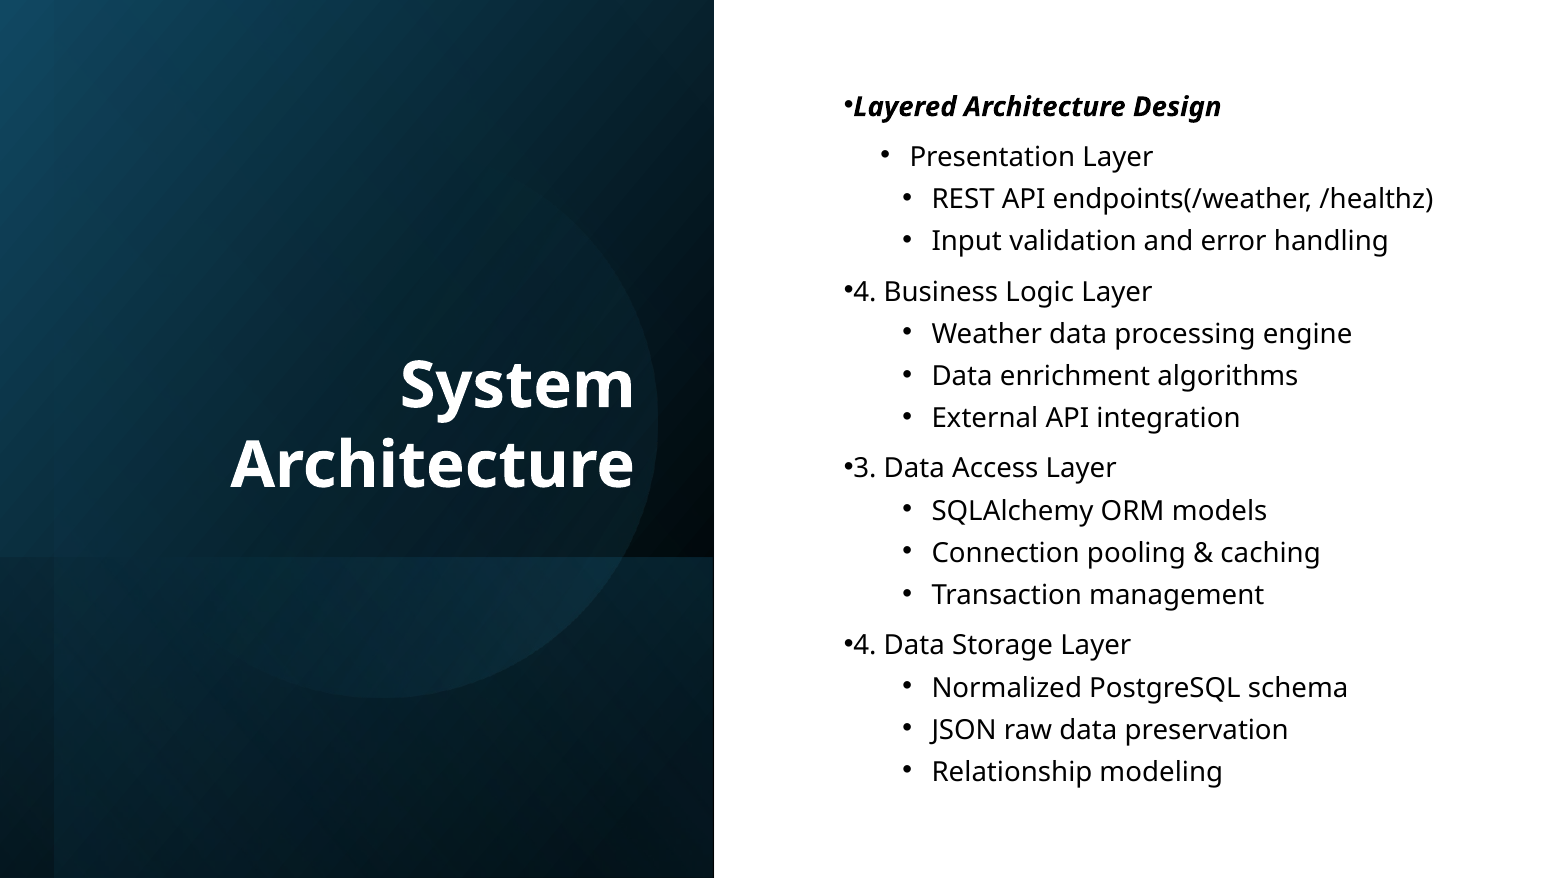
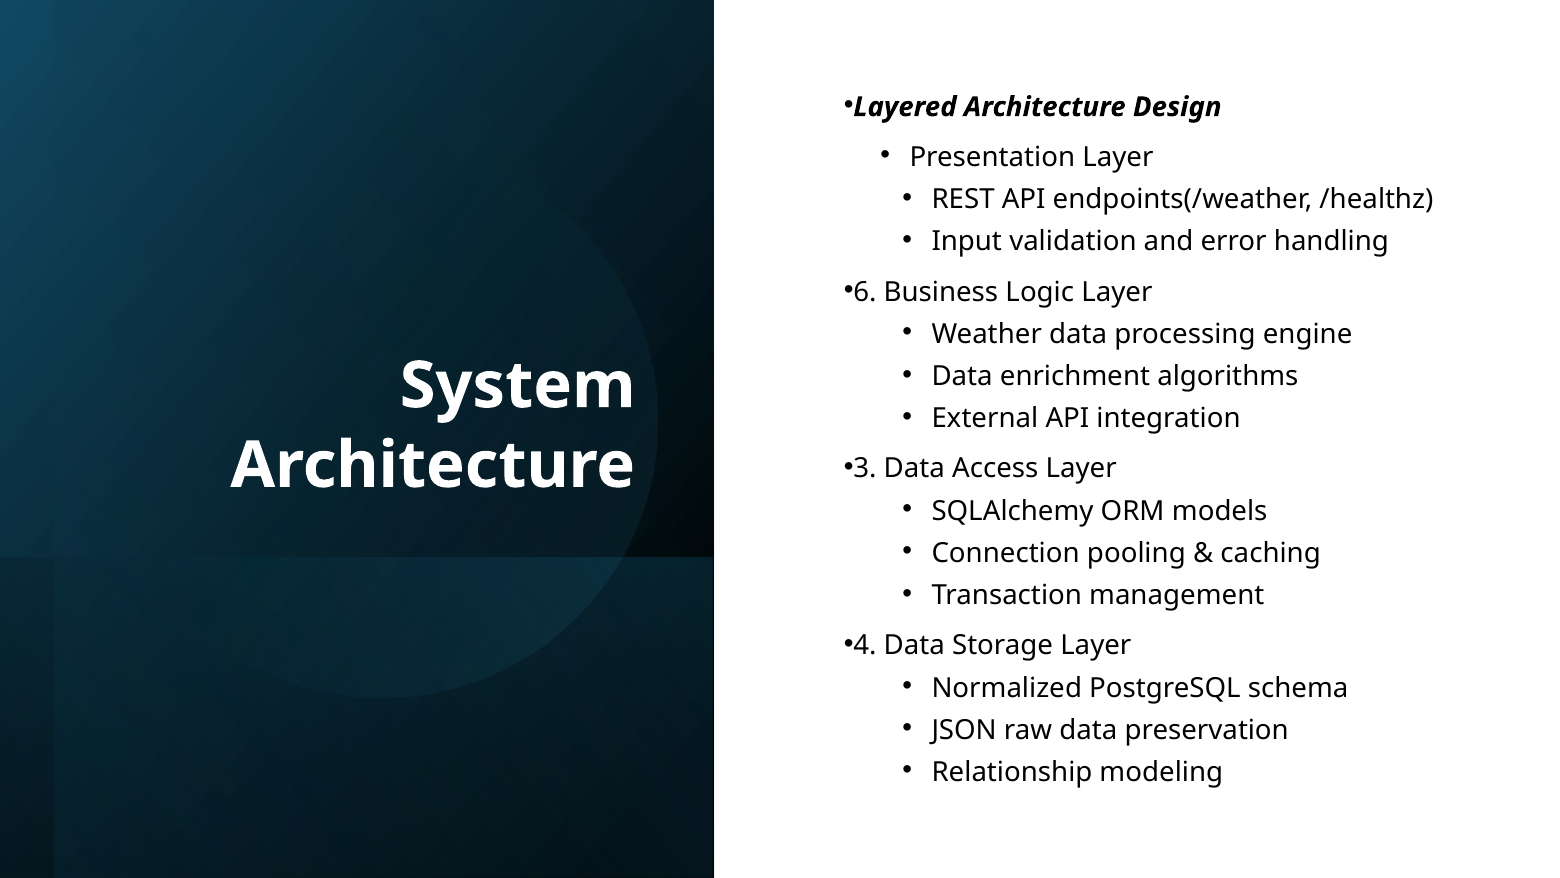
4 at (865, 292): 4 -> 6
